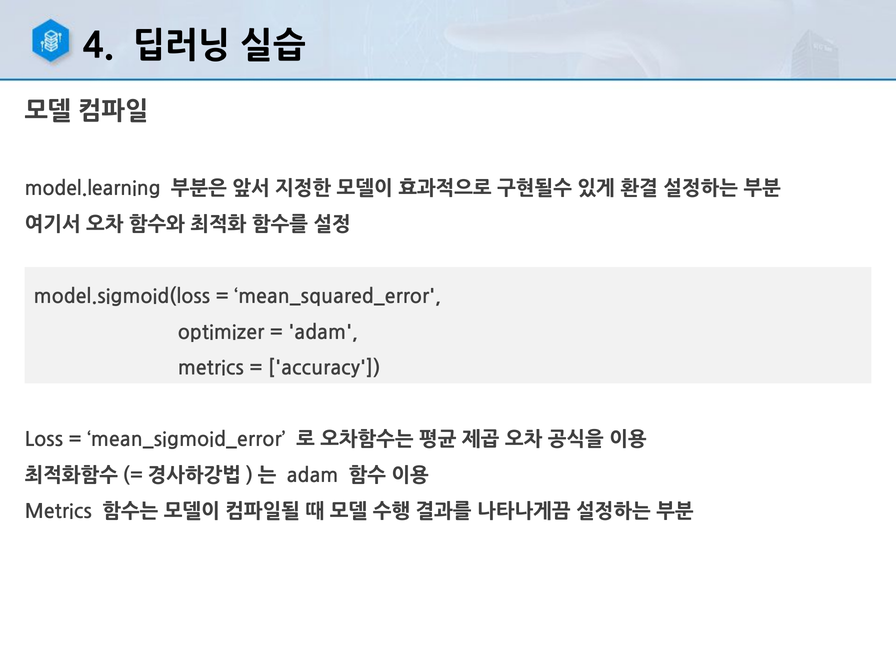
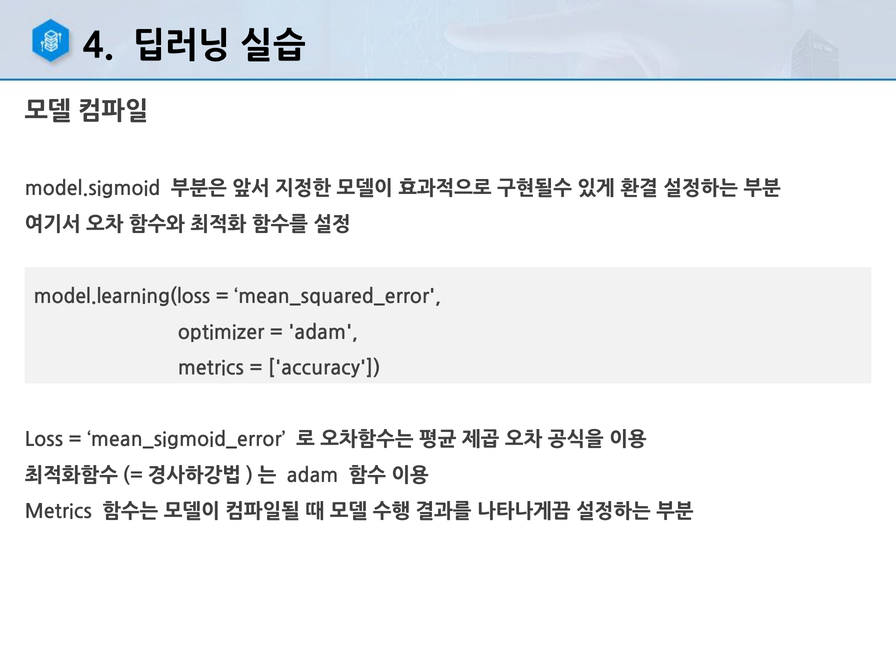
model.learning: model.learning -> model.sigmoid
model.sigmoid(loss: model.sigmoid(loss -> model.learning(loss
